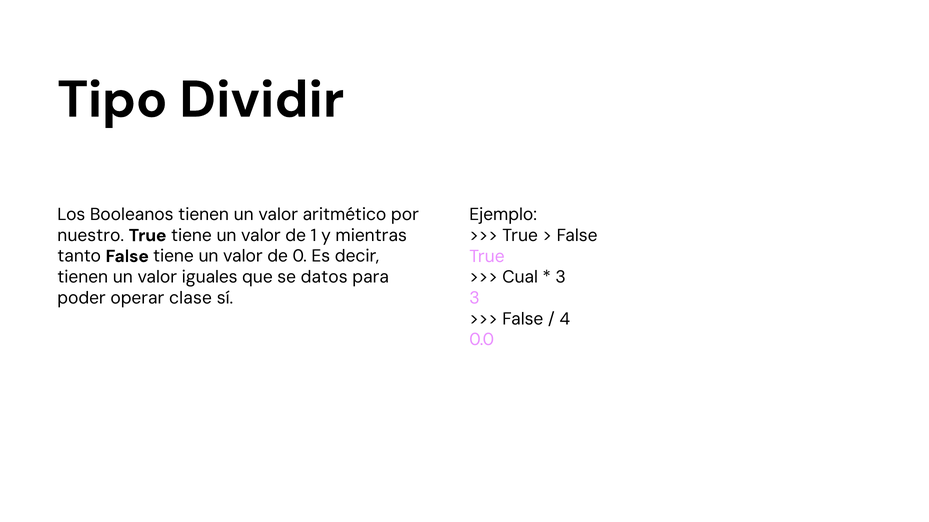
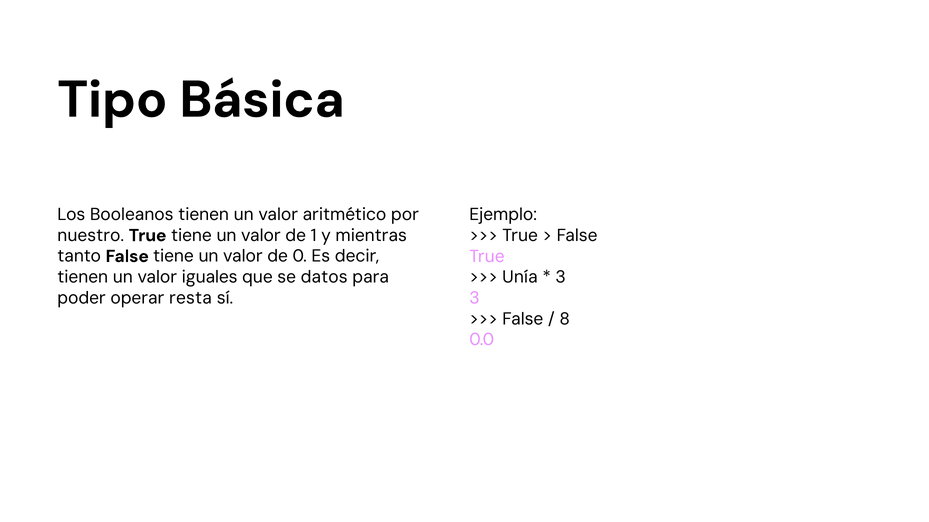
Dividir: Dividir -> Básica
Cual: Cual -> Unía
clase: clase -> resta
4: 4 -> 8
